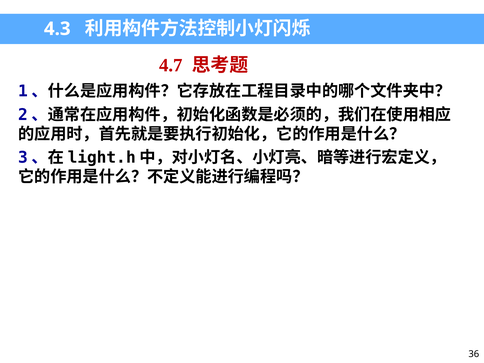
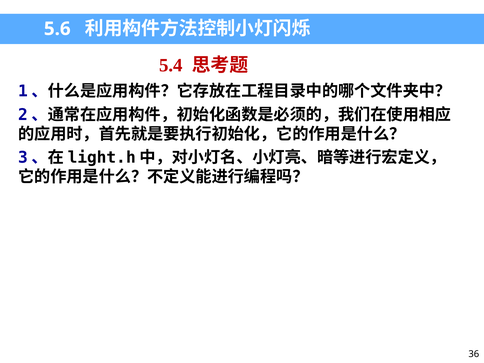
4.3: 4.3 -> 5.6
4.7: 4.7 -> 5.4
